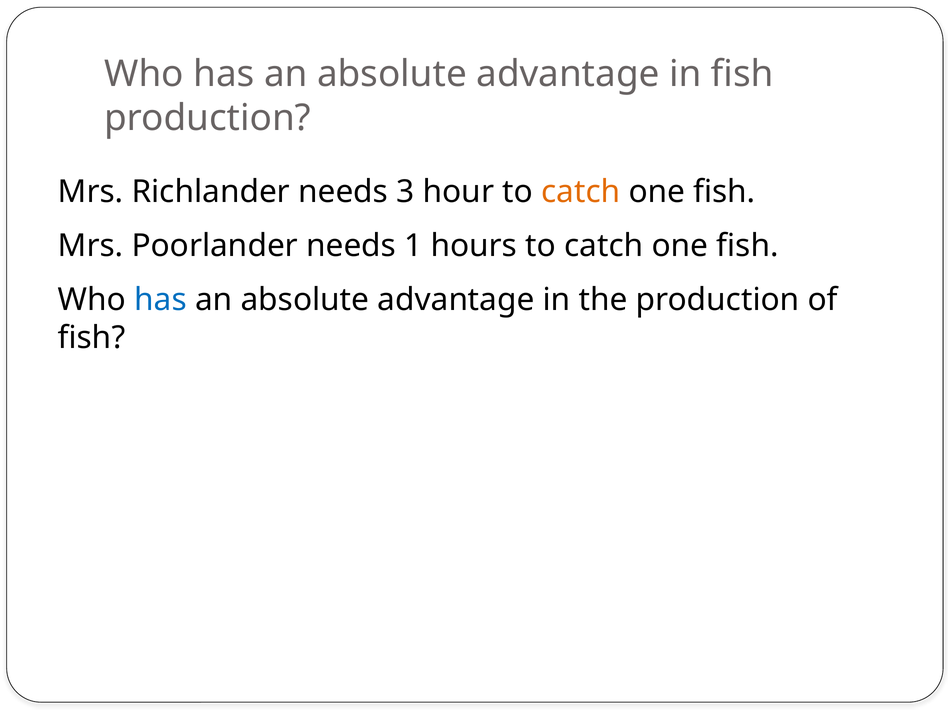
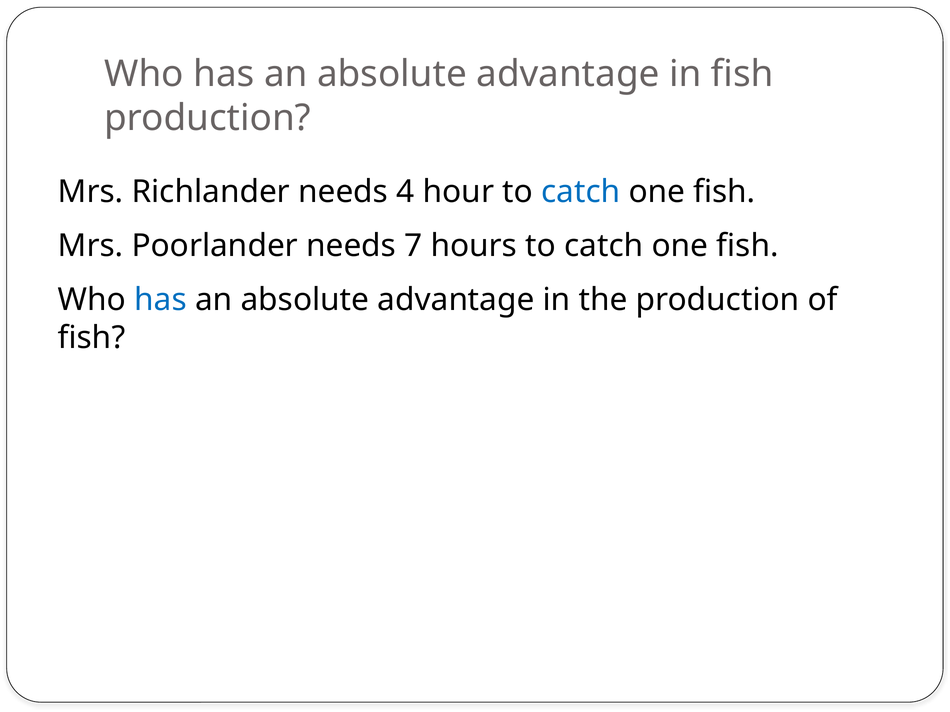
3: 3 -> 4
catch at (581, 192) colour: orange -> blue
1: 1 -> 7
